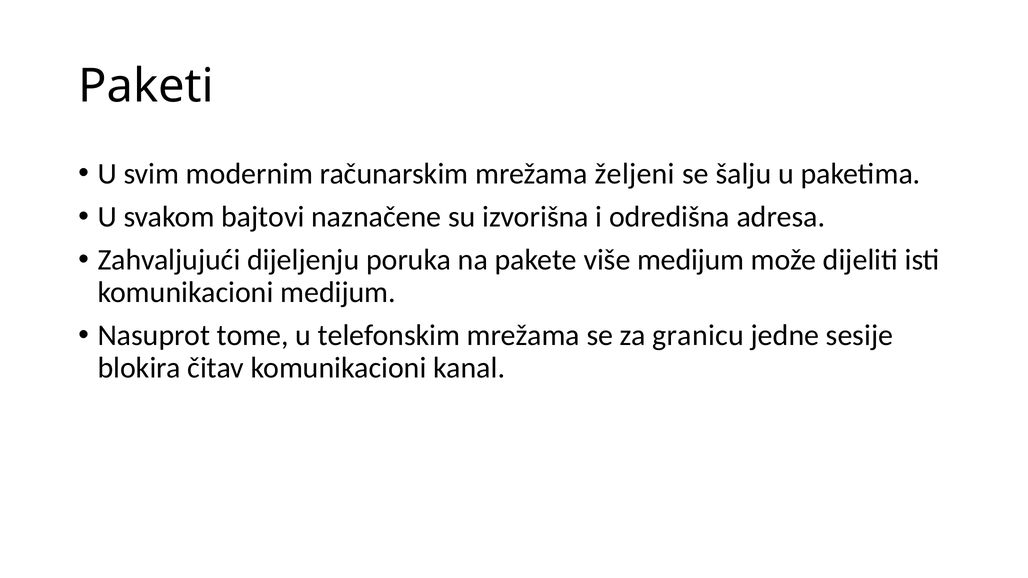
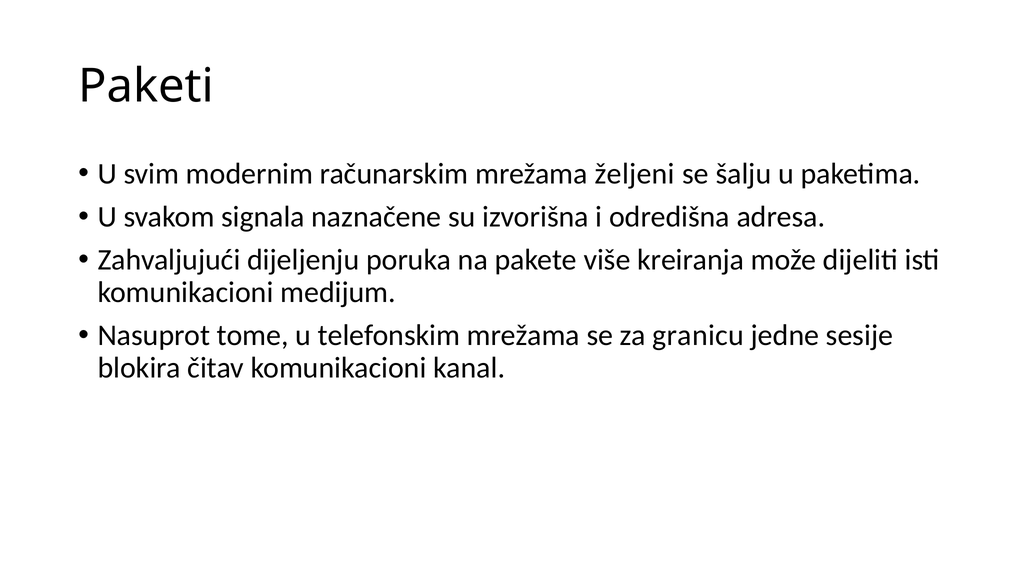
bajtovi: bajtovi -> signala
više medijum: medijum -> kreiranja
